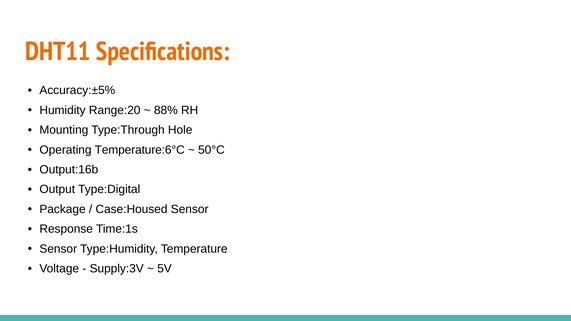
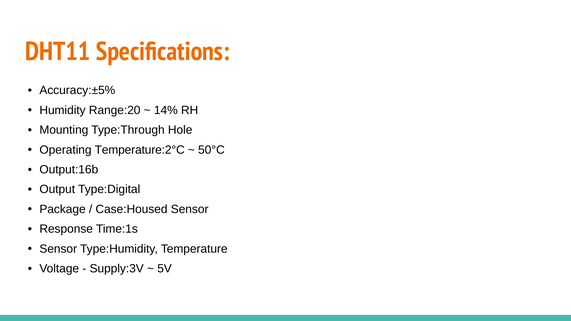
88%: 88% -> 14%
Temperature:6°C: Temperature:6°C -> Temperature:2°C
